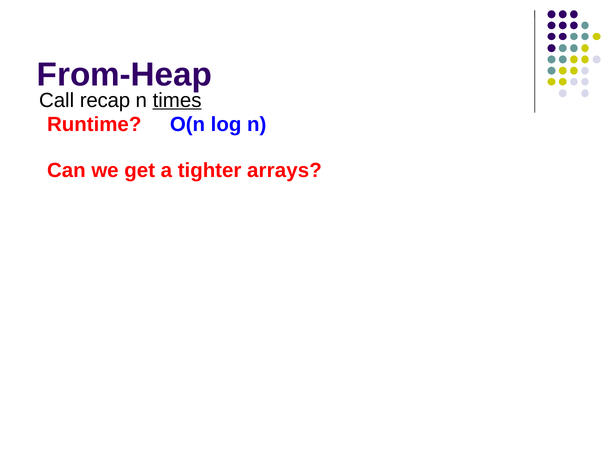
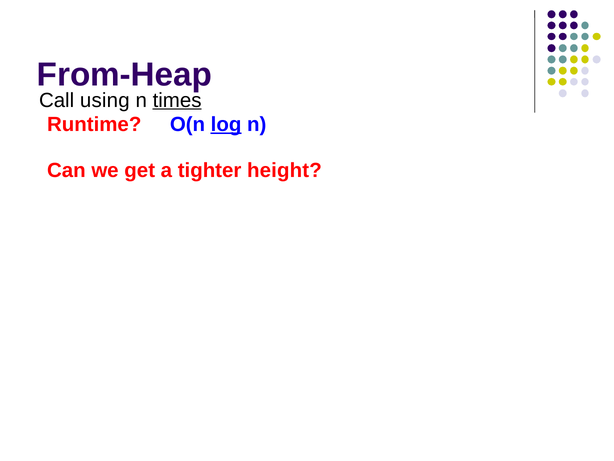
recap: recap -> using
log underline: none -> present
arrays: arrays -> height
